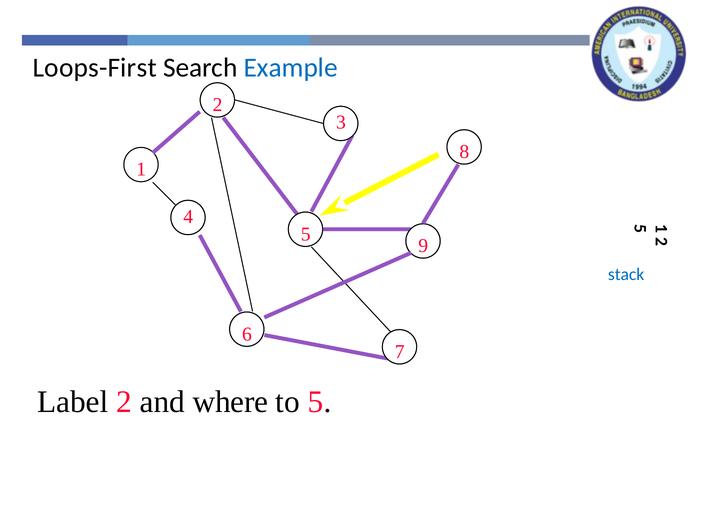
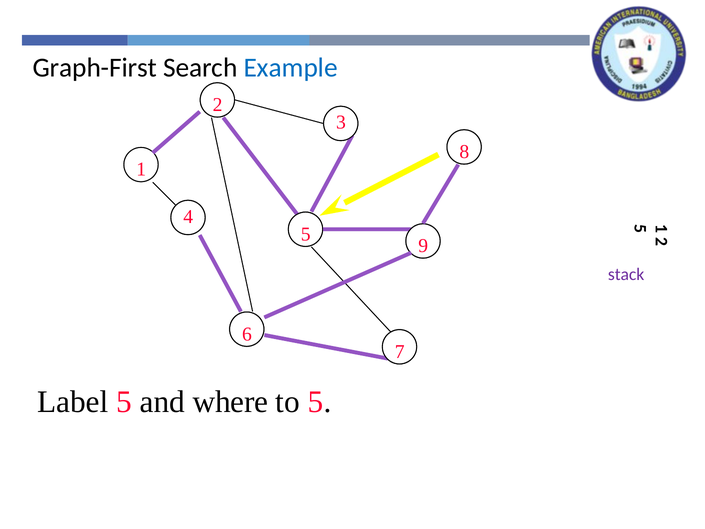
Loops-First: Loops-First -> Graph-First
stack colour: blue -> purple
Label 2: 2 -> 5
